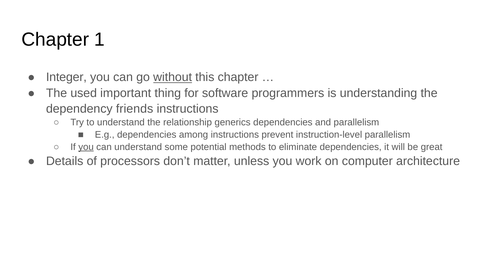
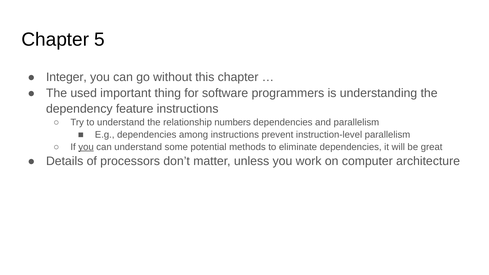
1: 1 -> 5
without underline: present -> none
friends: friends -> feature
generics: generics -> numbers
